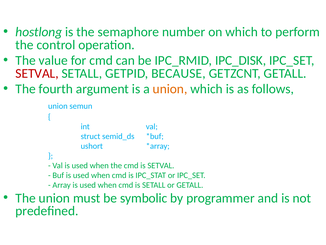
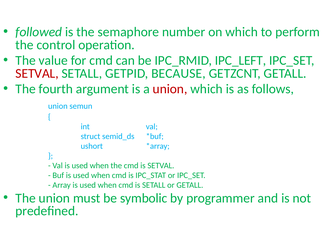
hostlong: hostlong -> followed
IPC_DISK: IPC_DISK -> IPC_LEFT
union at (170, 89) colour: orange -> red
